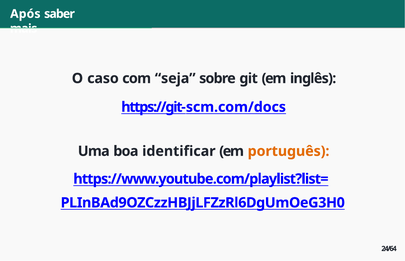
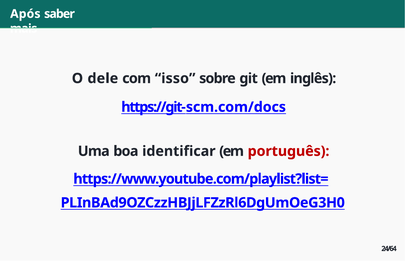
caso: caso -> dele
seja: seja -> isso
português colour: orange -> red
